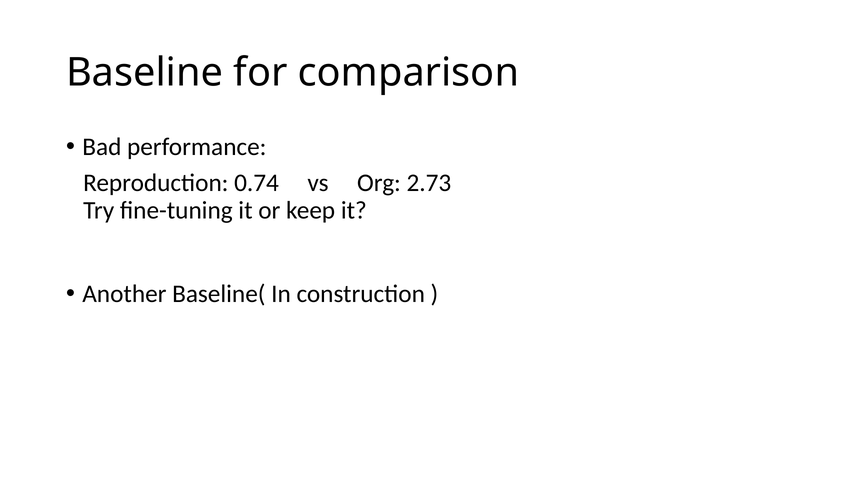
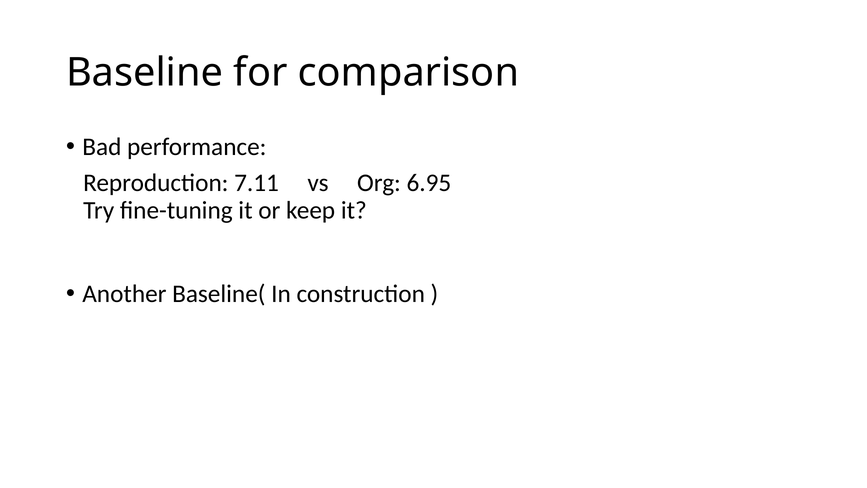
0.74: 0.74 -> 7.11
2.73: 2.73 -> 6.95
